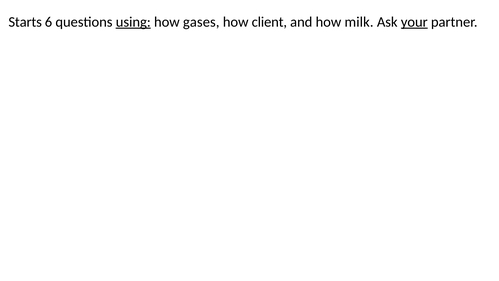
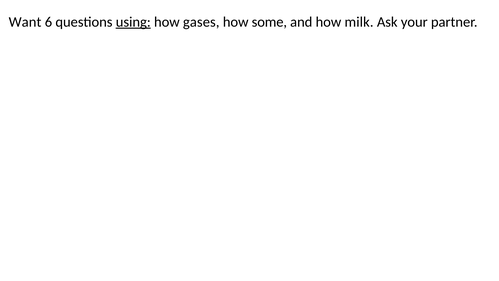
Starts: Starts -> Want
client: client -> some
your underline: present -> none
